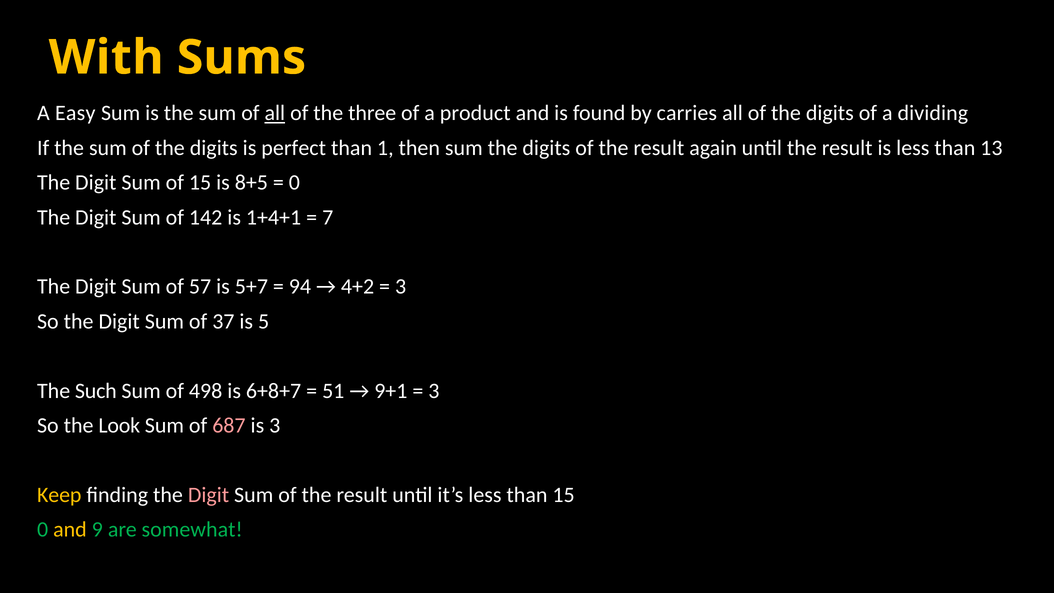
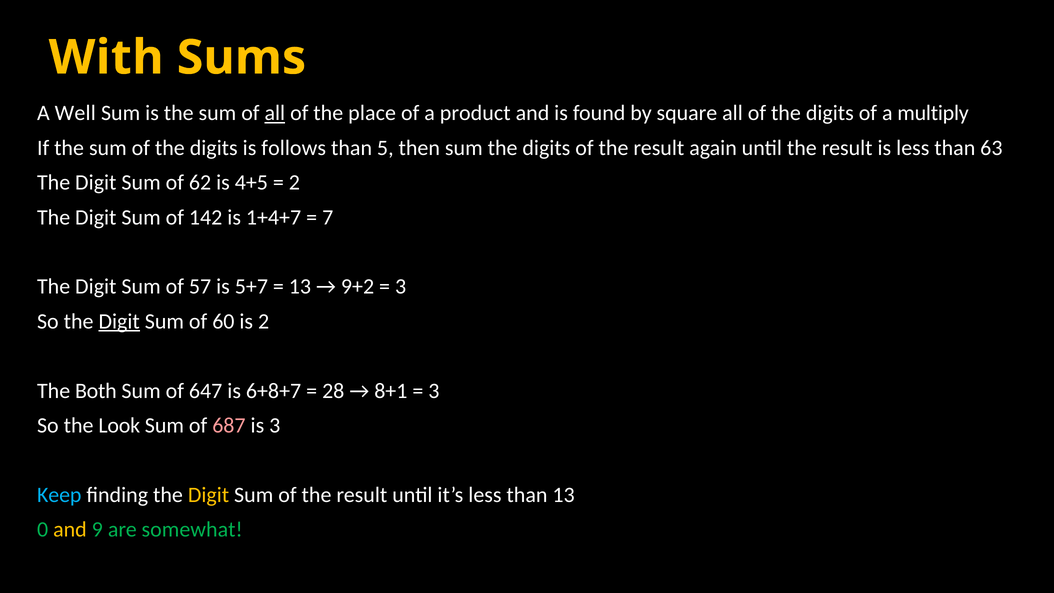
Easy: Easy -> Well
three: three -> place
carries: carries -> square
dividing: dividing -> multiply
perfect: perfect -> follows
1: 1 -> 5
13: 13 -> 63
of 15: 15 -> 62
8+5: 8+5 -> 4+5
0 at (294, 183): 0 -> 2
1+4+1: 1+4+1 -> 1+4+7
94 at (300, 287): 94 -> 13
4+2: 4+2 -> 9+2
Digit at (119, 321) underline: none -> present
37: 37 -> 60
is 5: 5 -> 2
Such: Such -> Both
498: 498 -> 647
51: 51 -> 28
9+1: 9+1 -> 8+1
Keep colour: yellow -> light blue
Digit at (209, 495) colour: pink -> yellow
than 15: 15 -> 13
